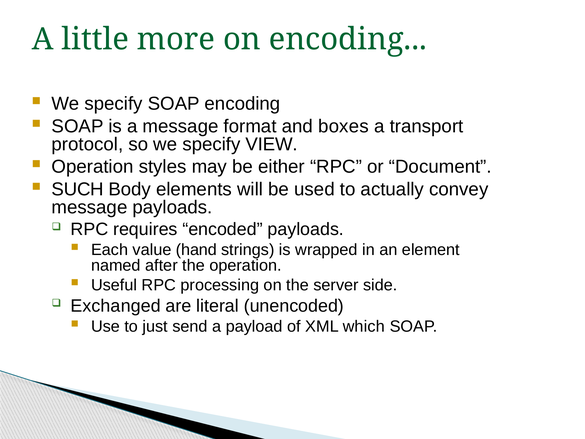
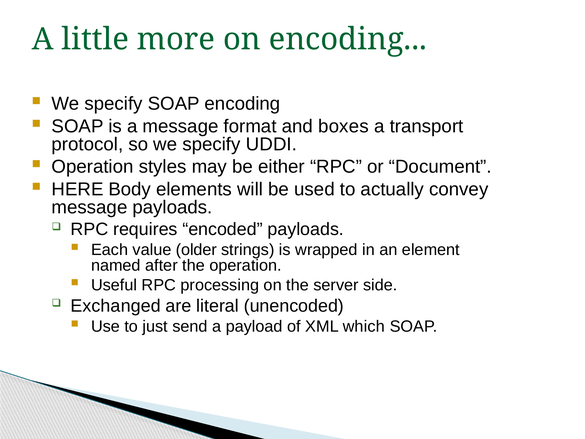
VIEW: VIEW -> UDDI
SUCH: SUCH -> HERE
hand: hand -> older
